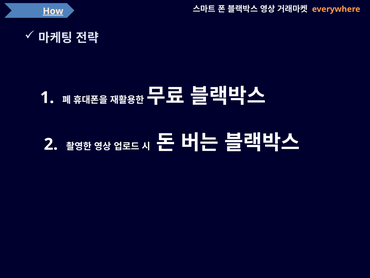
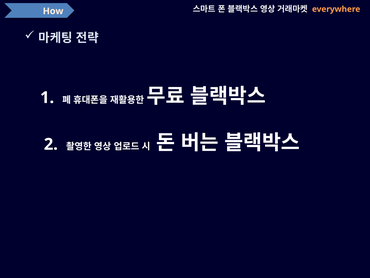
How underline: present -> none
